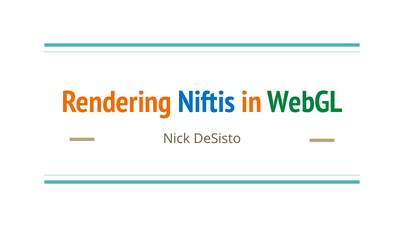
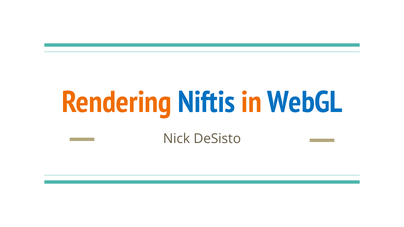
WebGL colour: green -> blue
